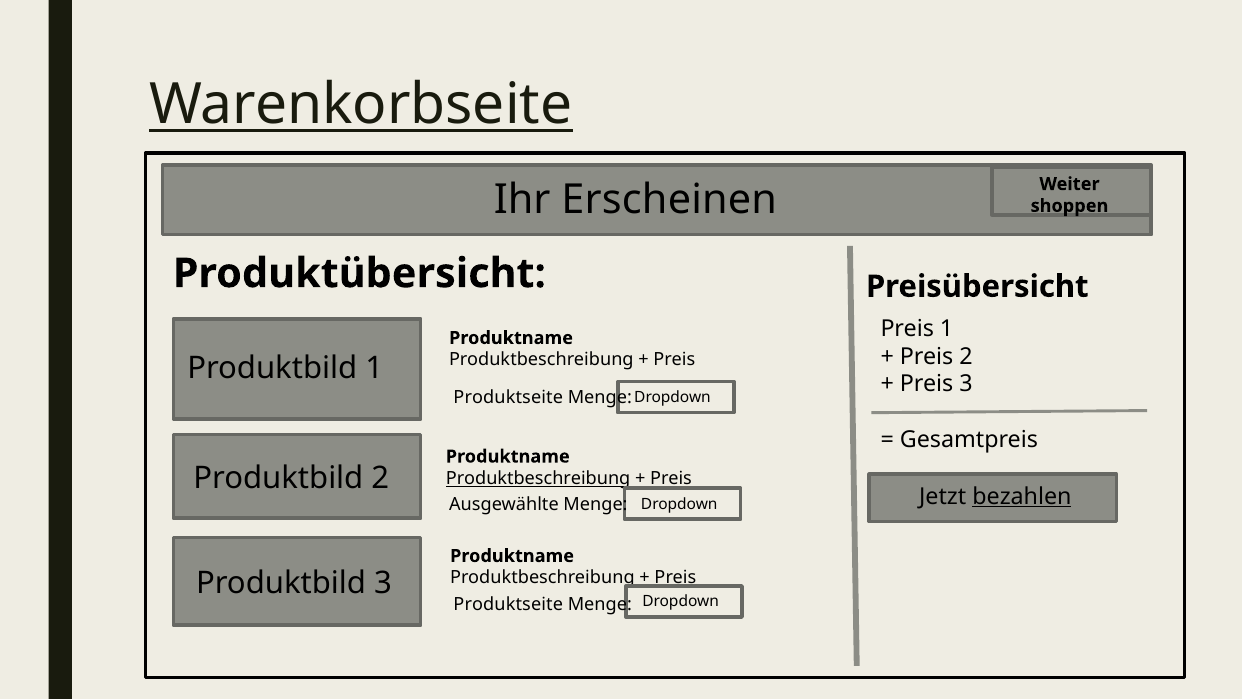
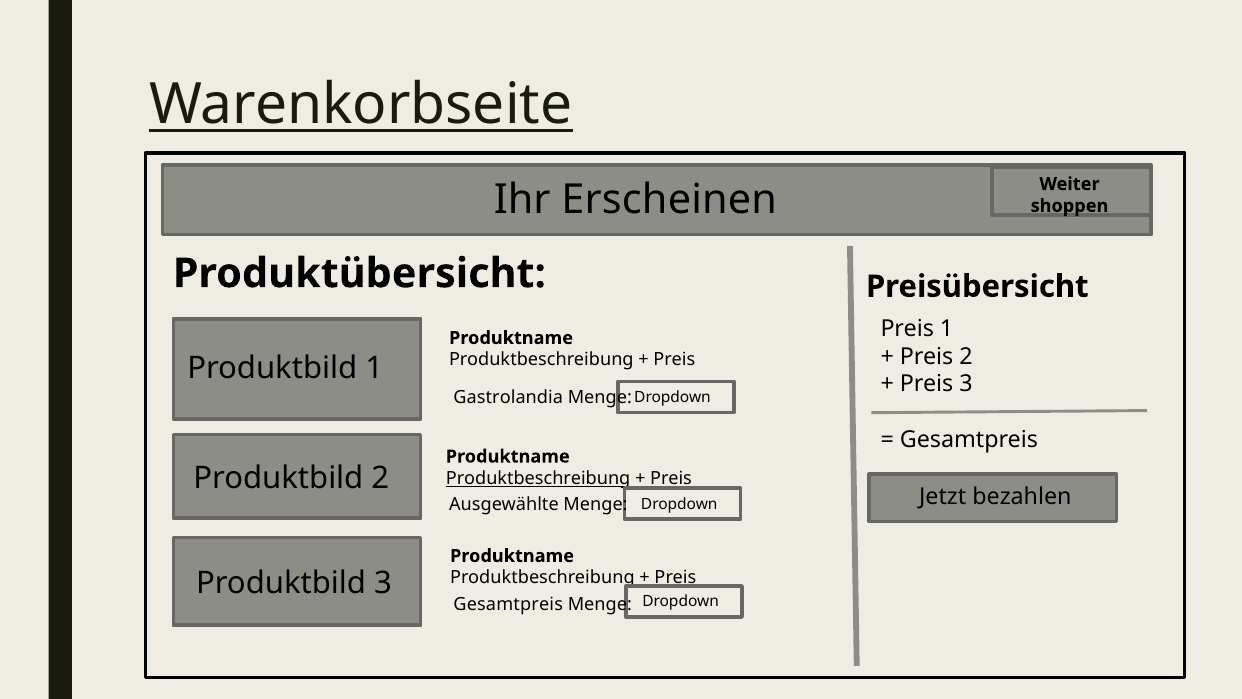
Produktseite at (508, 397): Produktseite -> Gastrolandia
bezahlen underline: present -> none
Produktseite at (508, 604): Produktseite -> Gesamtpreis
